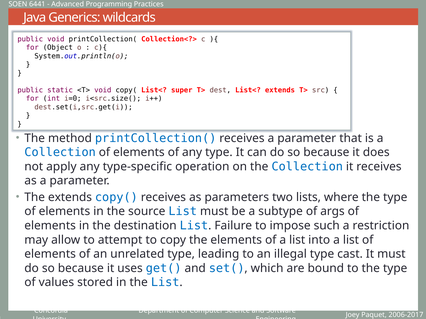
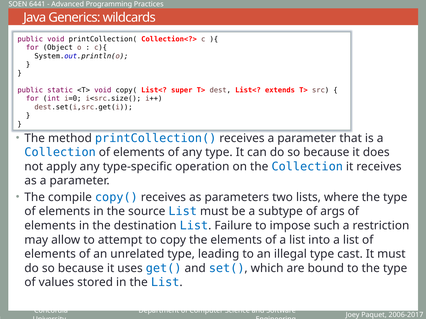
The extends: extends -> compile
